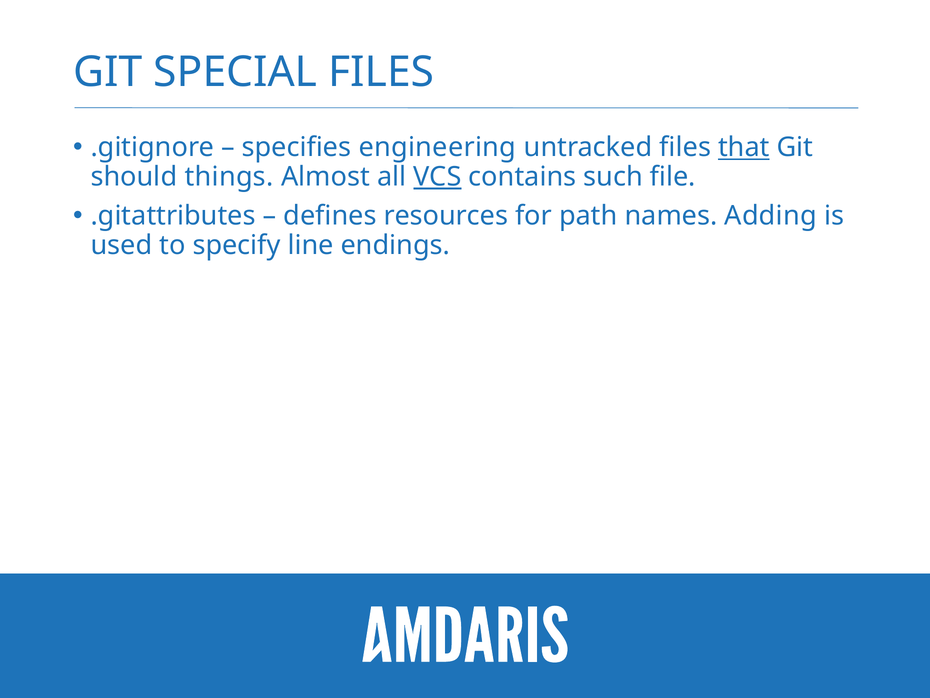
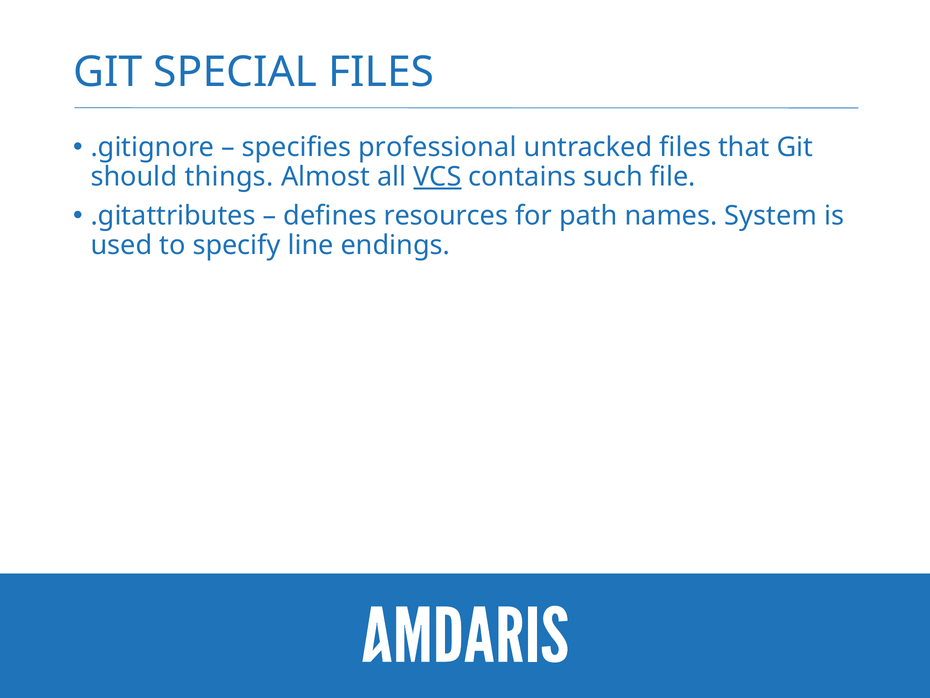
engineering: engineering -> professional
that underline: present -> none
Adding: Adding -> System
